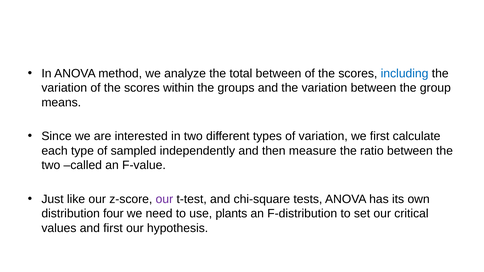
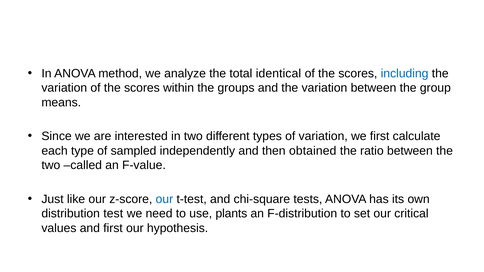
total between: between -> identical
measure: measure -> obtained
our at (164, 199) colour: purple -> blue
four: four -> test
